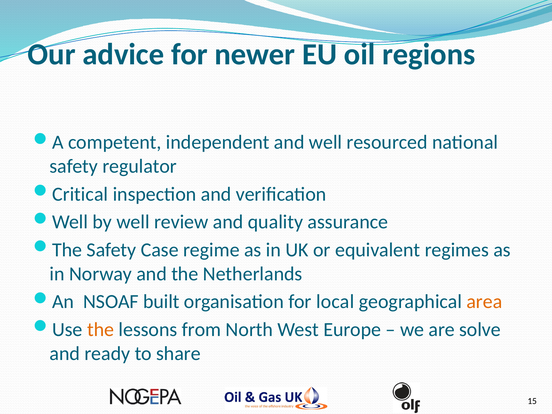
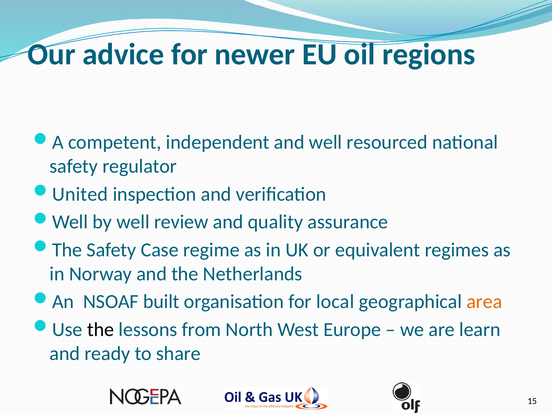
Critical: Critical -> United
the at (101, 330) colour: orange -> black
solve: solve -> learn
